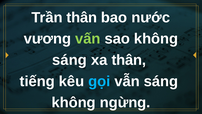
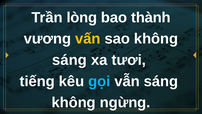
Trần thân: thân -> lòng
nước: nước -> thành
vấn colour: light green -> yellow
xa thân: thân -> tươi
